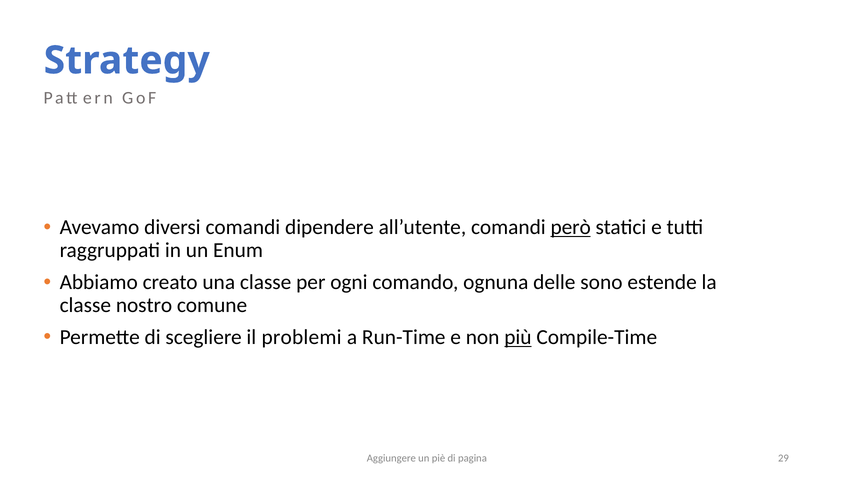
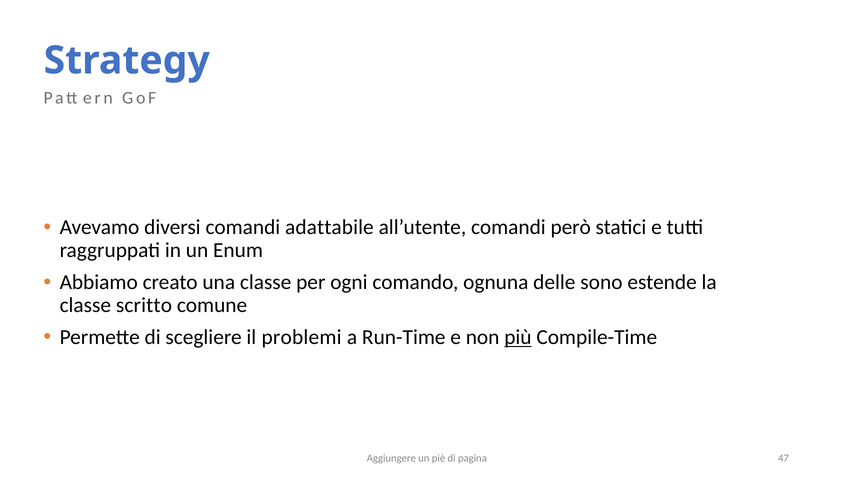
dipendere: dipendere -> adattabile
però underline: present -> none
nostro: nostro -> scritto
29: 29 -> 47
